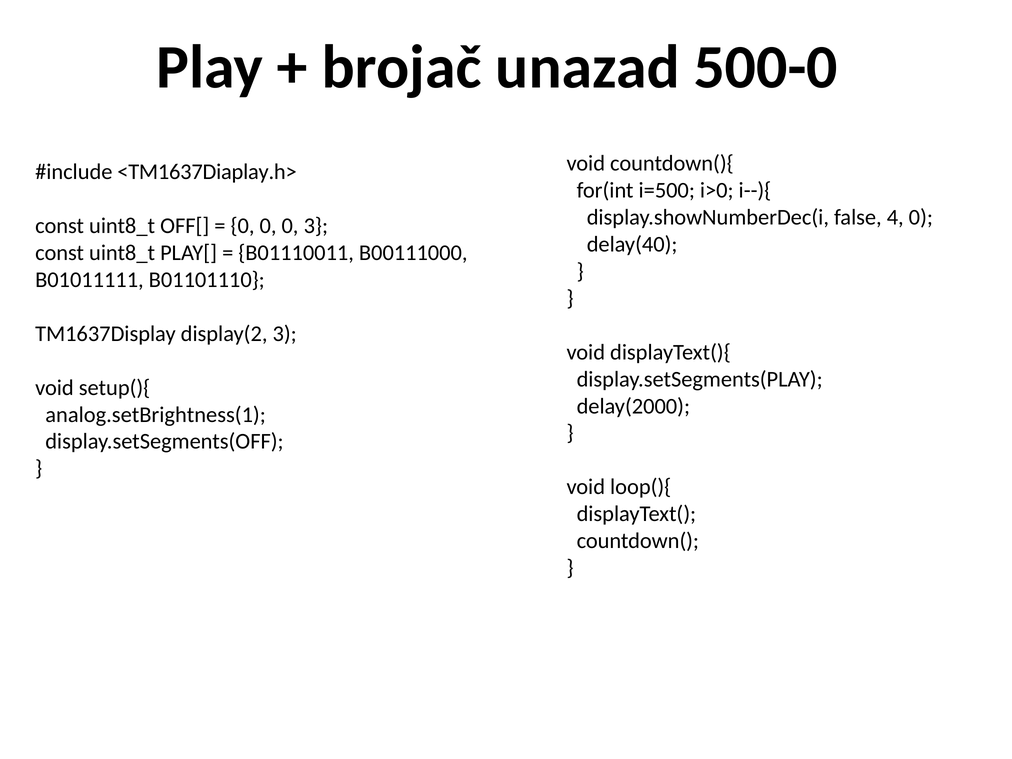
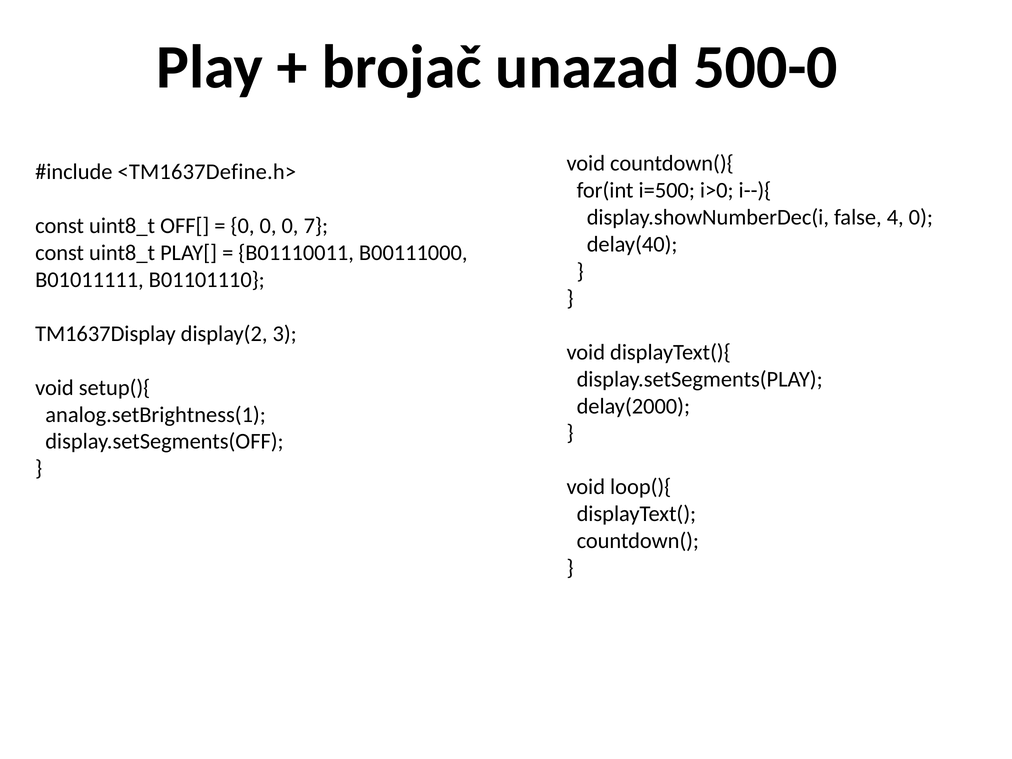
<TM1637Diaplay.h>: <TM1637Diaplay.h> -> <TM1637Define.h>
0 3: 3 -> 7
